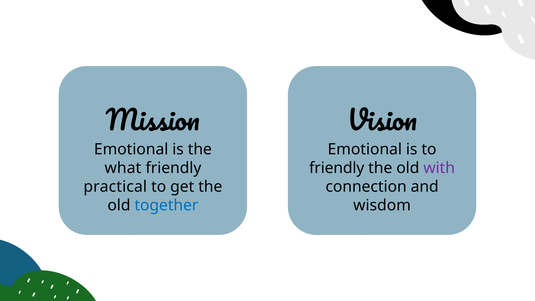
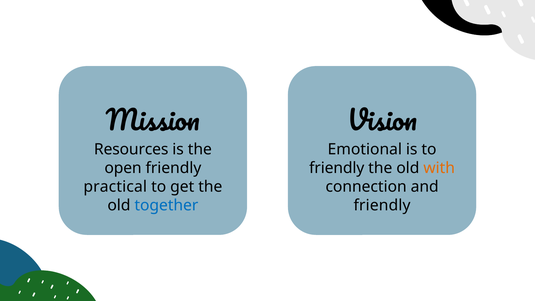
Emotional at (131, 149): Emotional -> Resources
what: what -> open
with colour: purple -> orange
wisdom at (382, 205): wisdom -> friendly
